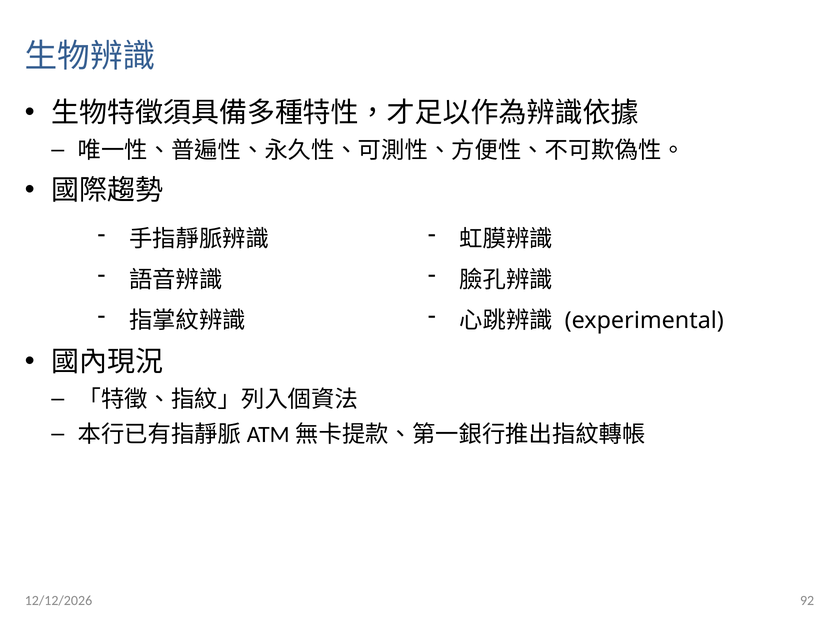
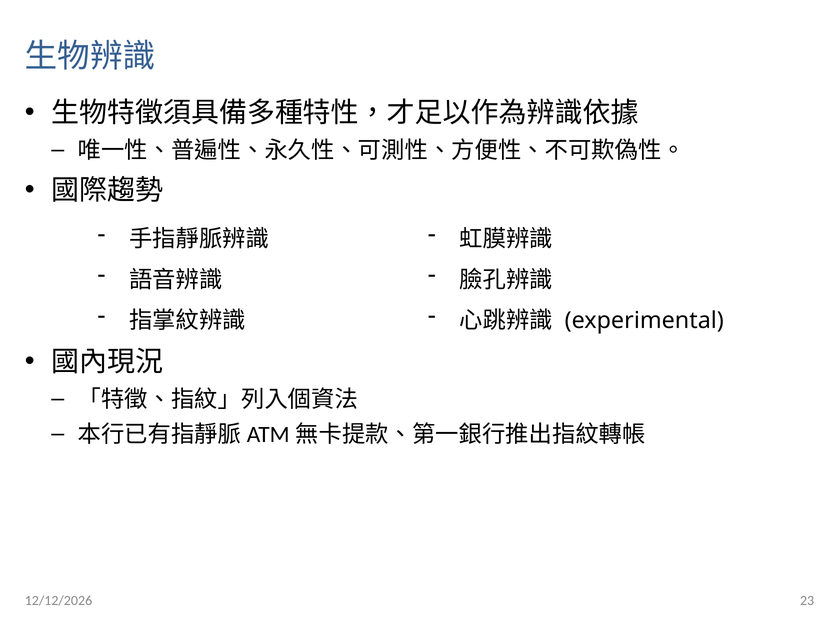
92: 92 -> 23
